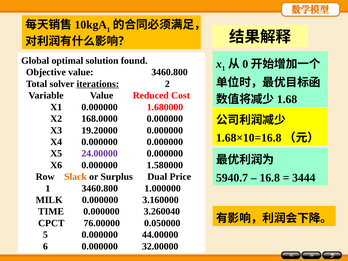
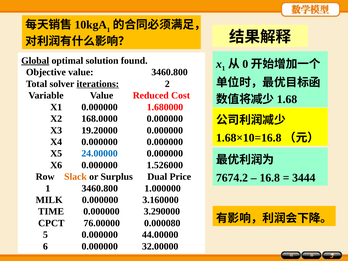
Global underline: none -> present
24.00000 colour: purple -> blue
1.580000: 1.580000 -> 1.526000
5940.7: 5940.7 -> 7674.2
3.260040: 3.260040 -> 3.290000
0.050000: 0.050000 -> 0.000080
